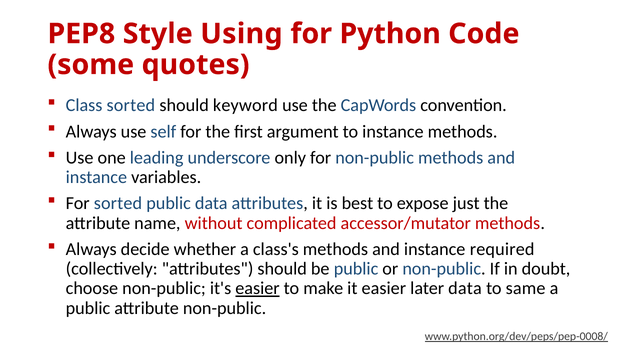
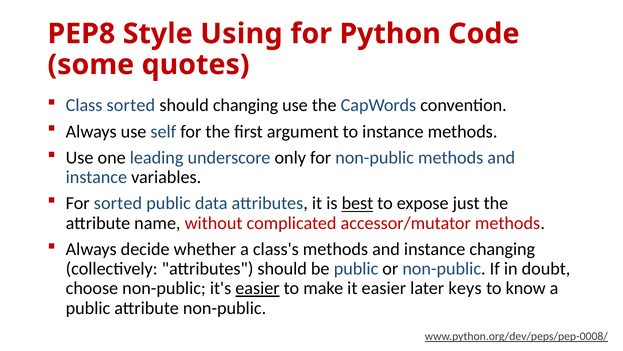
should keyword: keyword -> changing
best underline: none -> present
instance required: required -> changing
later data: data -> keys
same: same -> know
